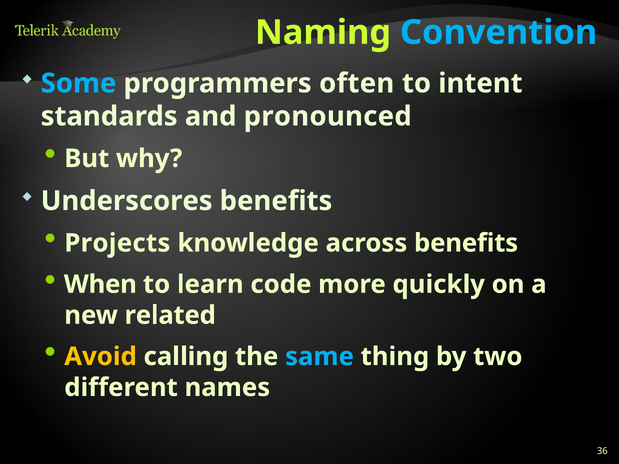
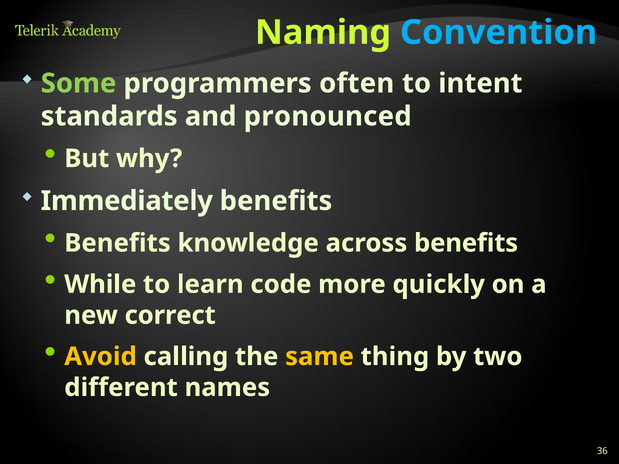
Some colour: light blue -> light green
Underscores: Underscores -> Immediately
Projects at (117, 243): Projects -> Benefits
When: When -> While
related: related -> correct
same colour: light blue -> yellow
